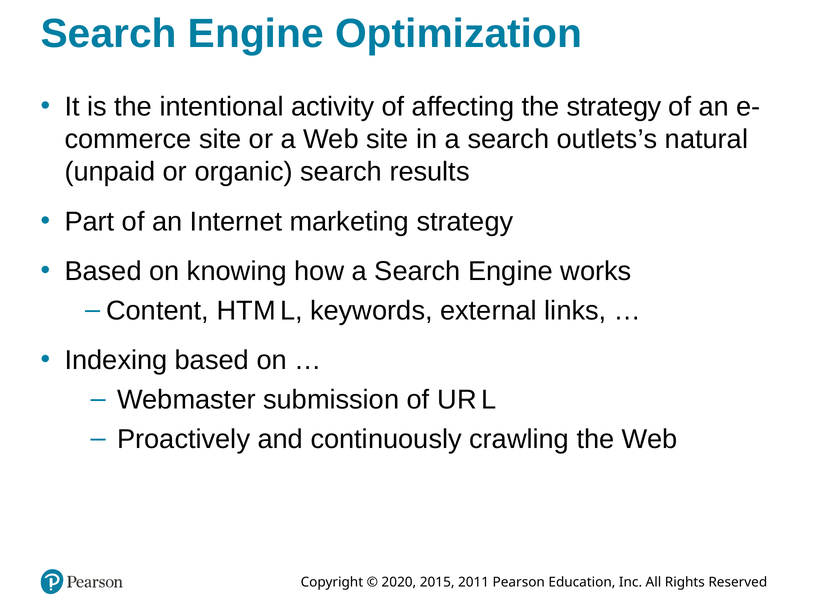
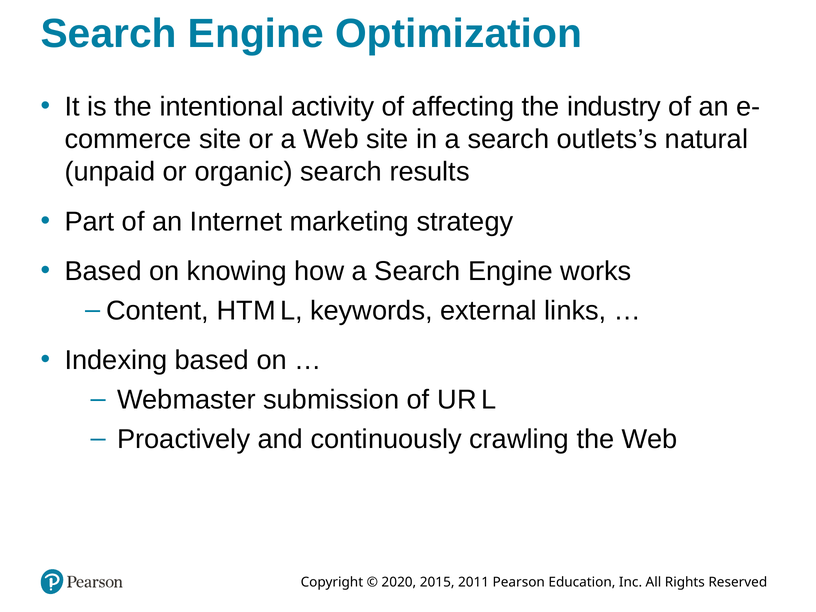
the strategy: strategy -> industry
